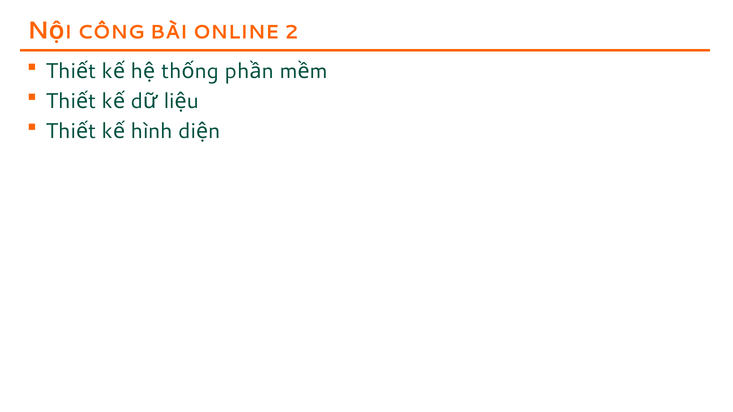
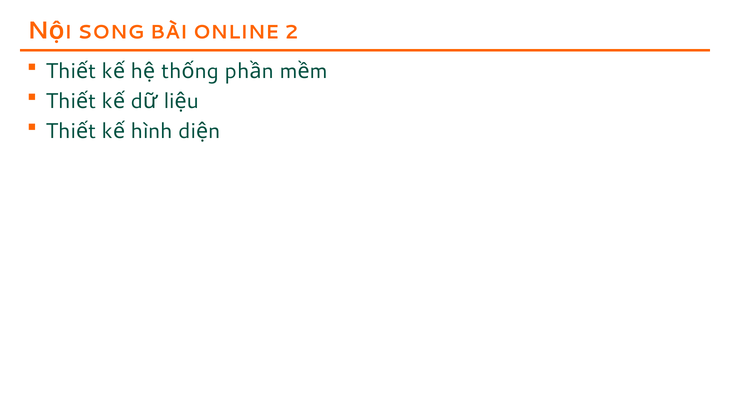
CÔNG: CÔNG -> SONG
